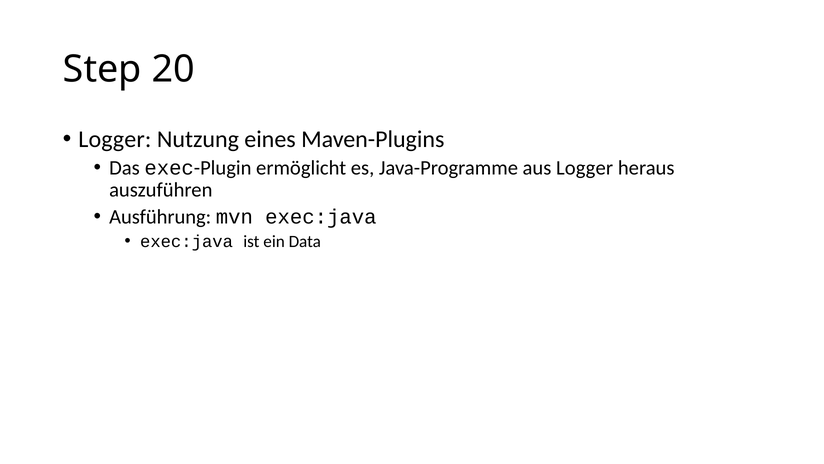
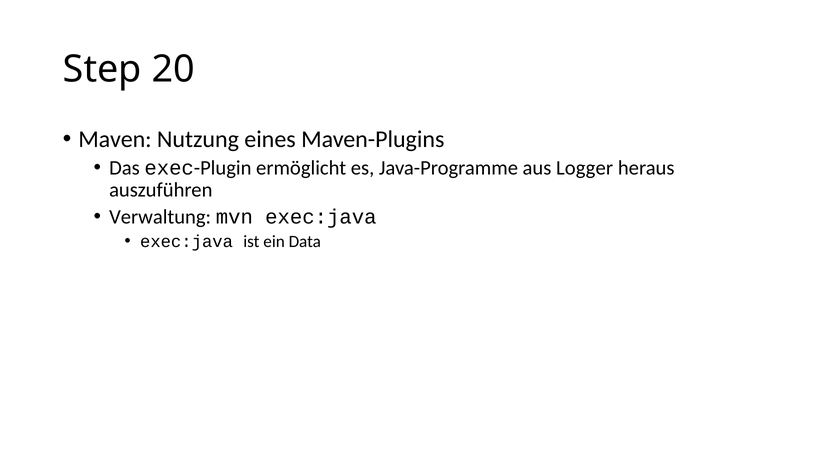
Logger at (115, 139): Logger -> Maven
Ausführung: Ausführung -> Verwaltung
